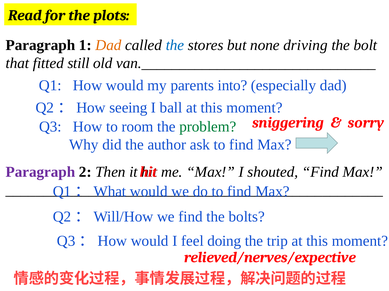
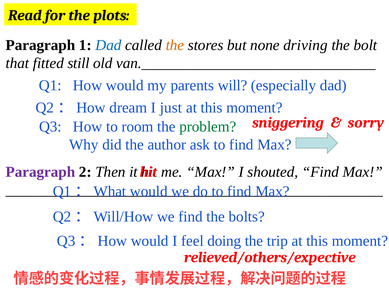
Dad at (108, 45) colour: orange -> blue
the at (175, 45) colour: blue -> orange
into: into -> will
seeing: seeing -> dream
ball: ball -> just
relieved/nerves/expective: relieved/nerves/expective -> relieved/others/expective
